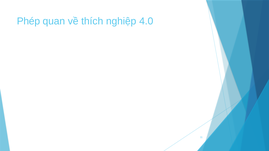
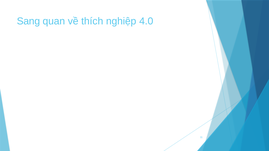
Phép: Phép -> Sang
